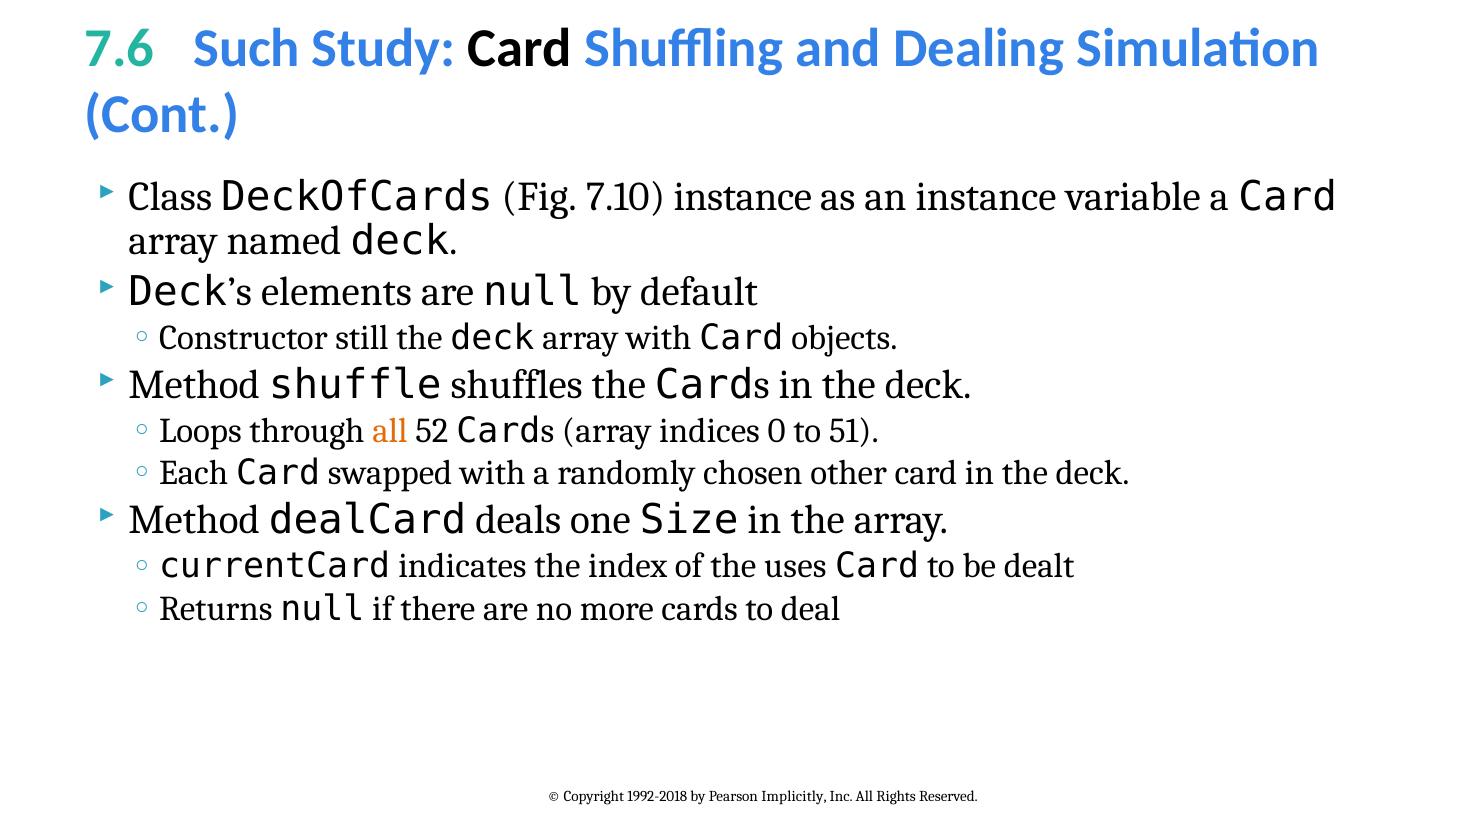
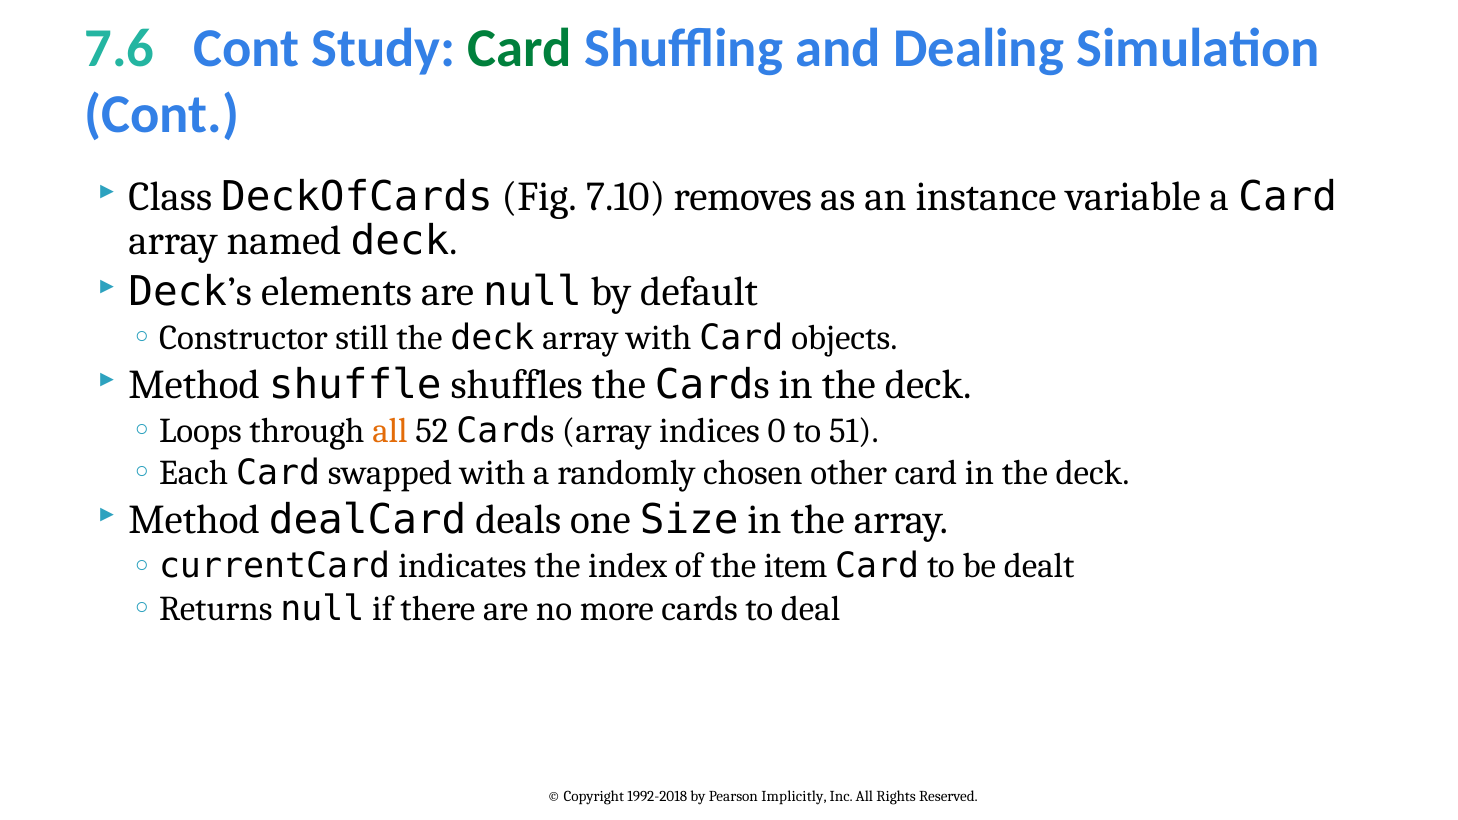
7.6 Such: Such -> Cont
Card at (520, 48) colour: black -> green
7.10 instance: instance -> removes
uses: uses -> item
